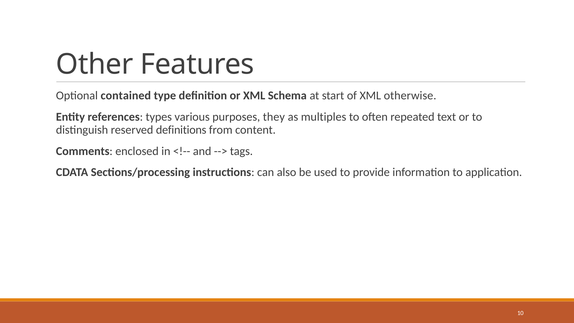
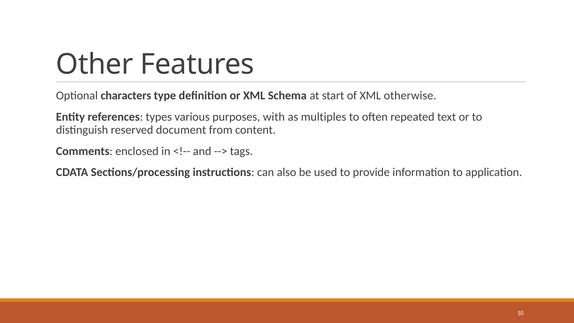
contained: contained -> characters
they: they -> with
definitions: definitions -> document
